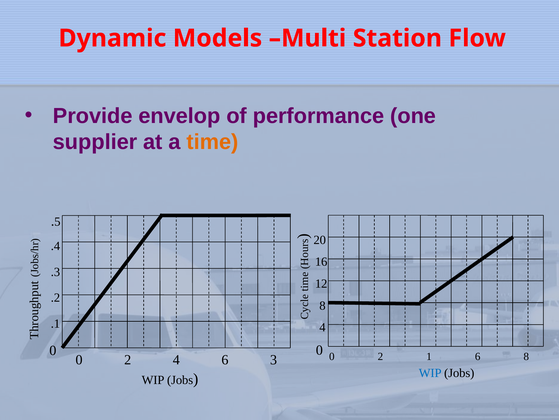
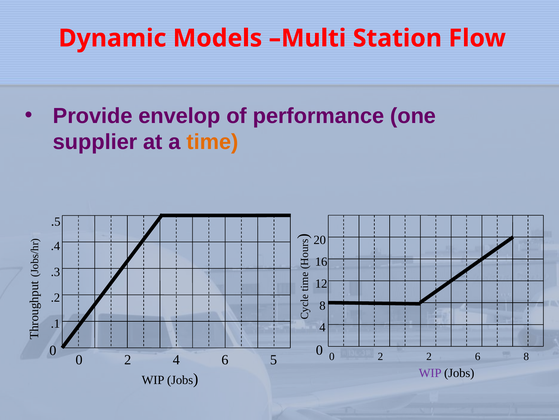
2 1: 1 -> 2
3: 3 -> 5
WIP at (430, 372) colour: blue -> purple
